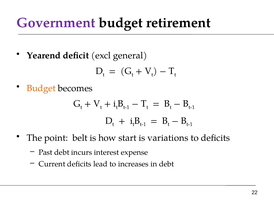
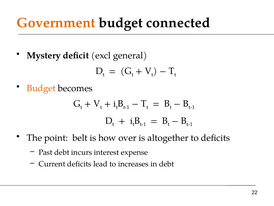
Government colour: purple -> orange
retirement: retirement -> connected
Yearend: Yearend -> Mystery
start: start -> over
variations: variations -> altogether
